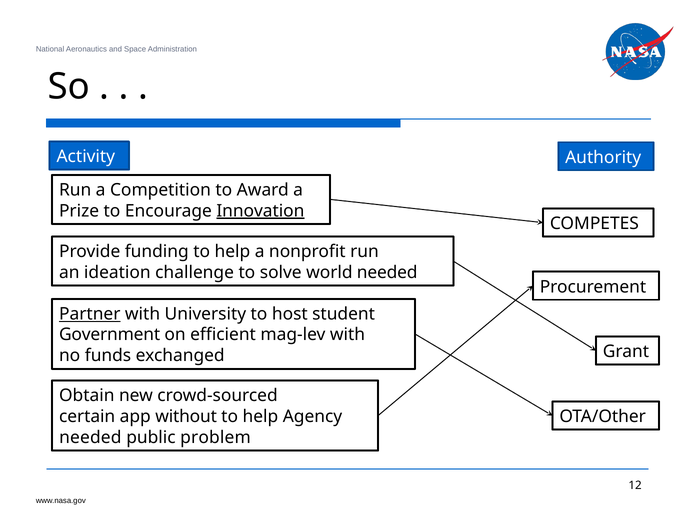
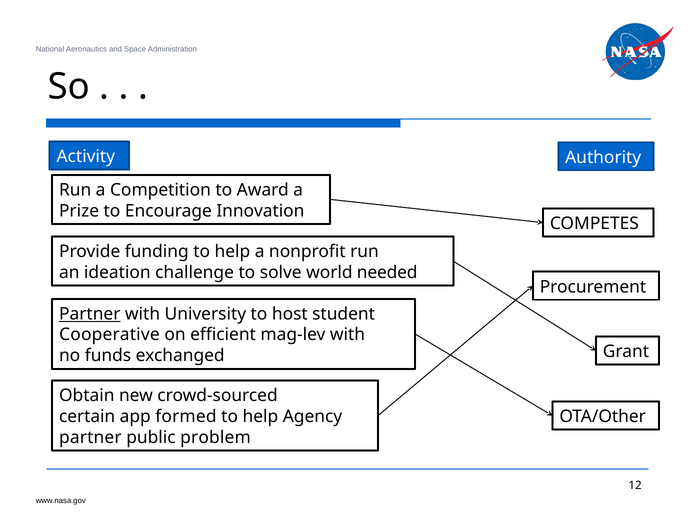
Innovation underline: present -> none
Government: Government -> Cooperative
without: without -> formed
needed at (90, 438): needed -> partner
